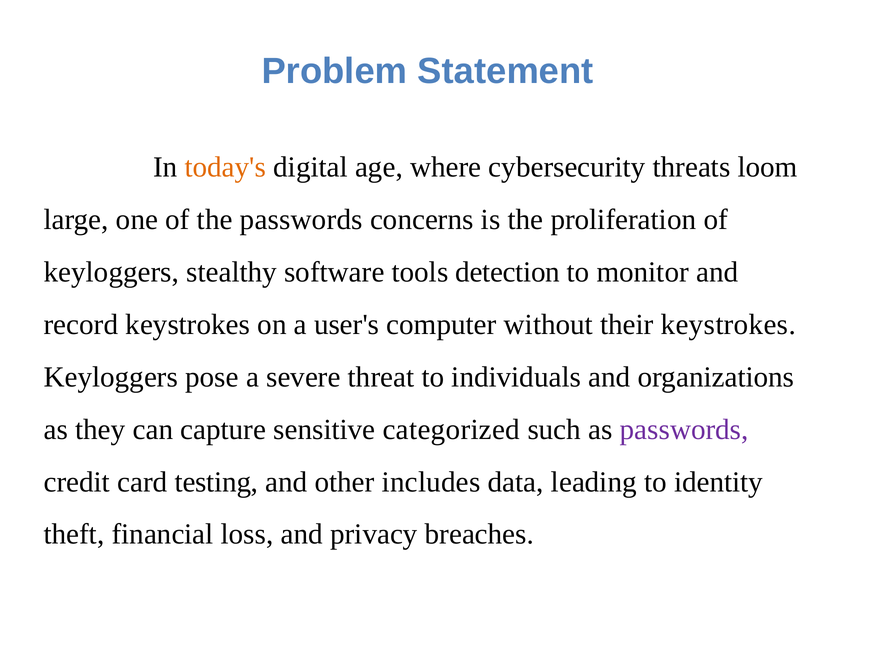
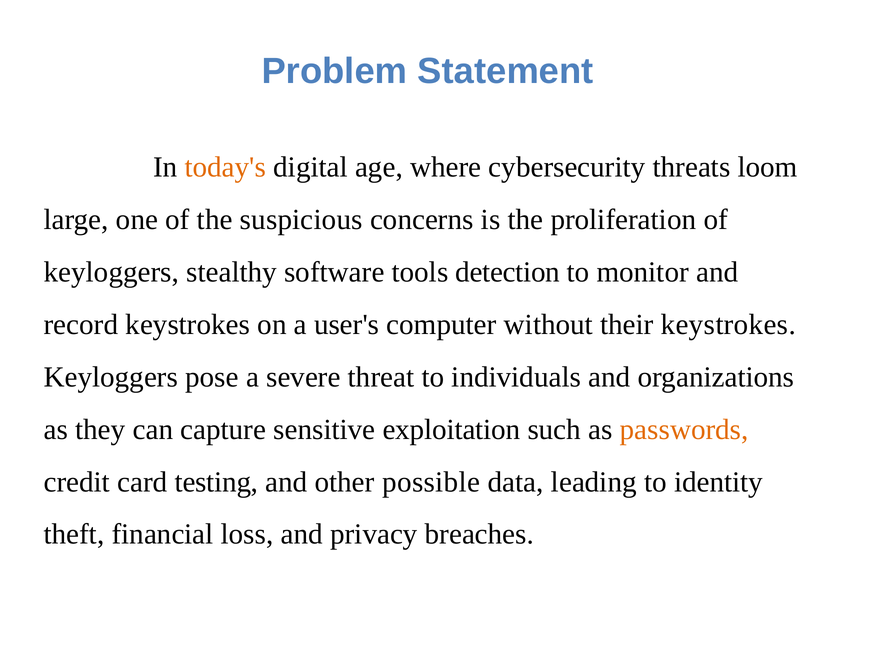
the passwords: passwords -> suspicious
categorized: categorized -> exploitation
passwords at (684, 430) colour: purple -> orange
includes: includes -> possible
